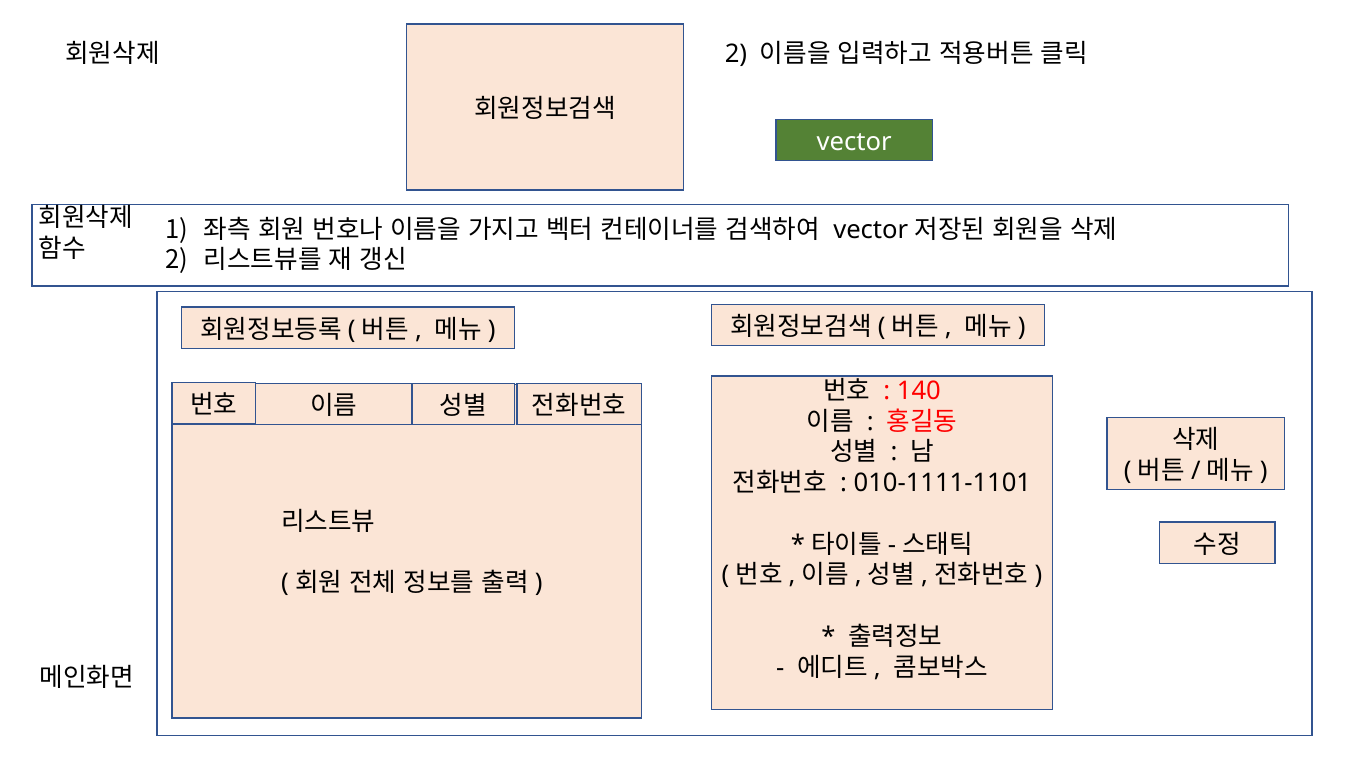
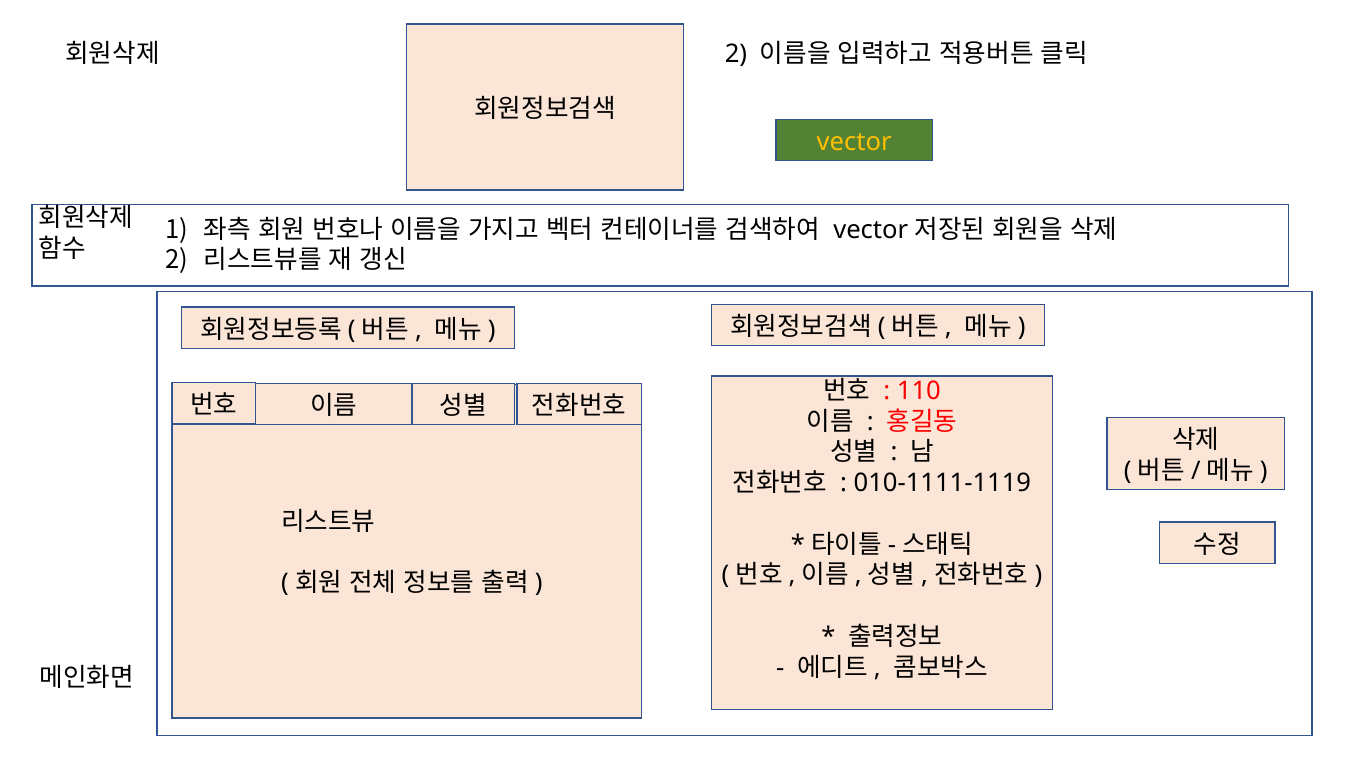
vector colour: white -> yellow
140: 140 -> 110
010-1111-1101: 010-1111-1101 -> 010-1111-1119
